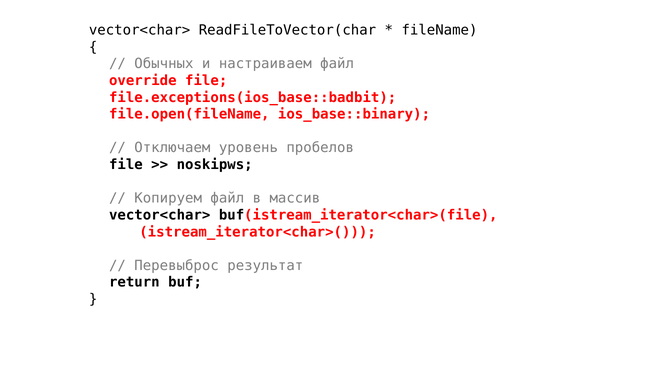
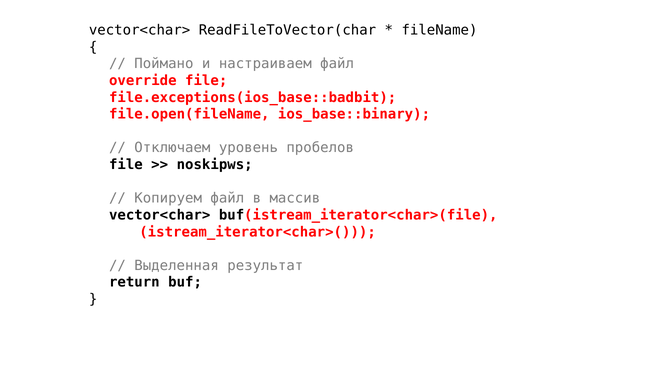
Обычных: Обычных -> Поймано
Перевыброс: Перевыброс -> Выделенная
